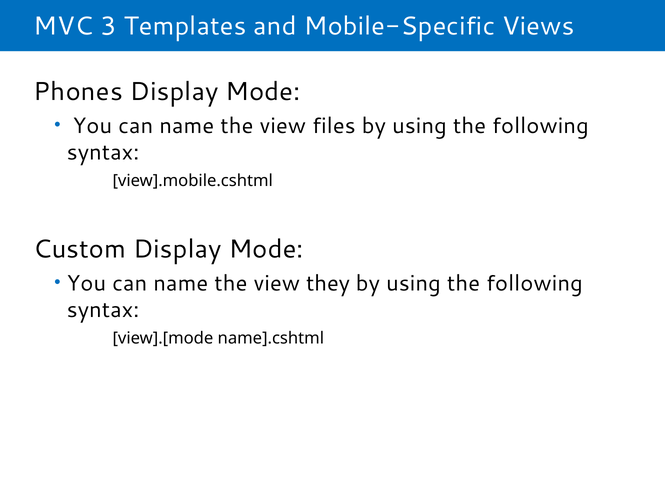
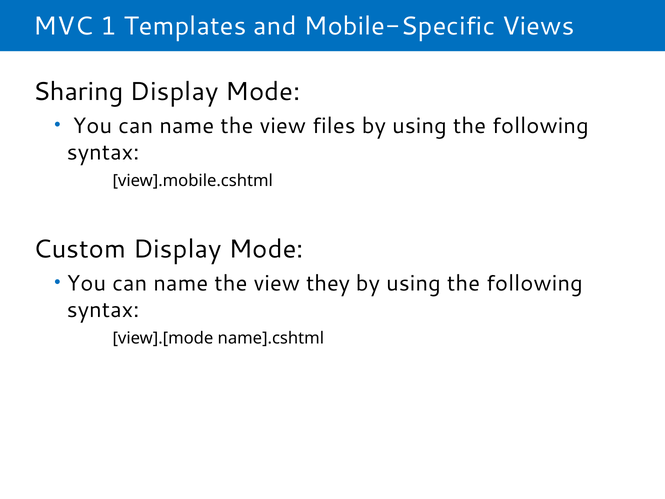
3: 3 -> 1
Phones: Phones -> Sharing
